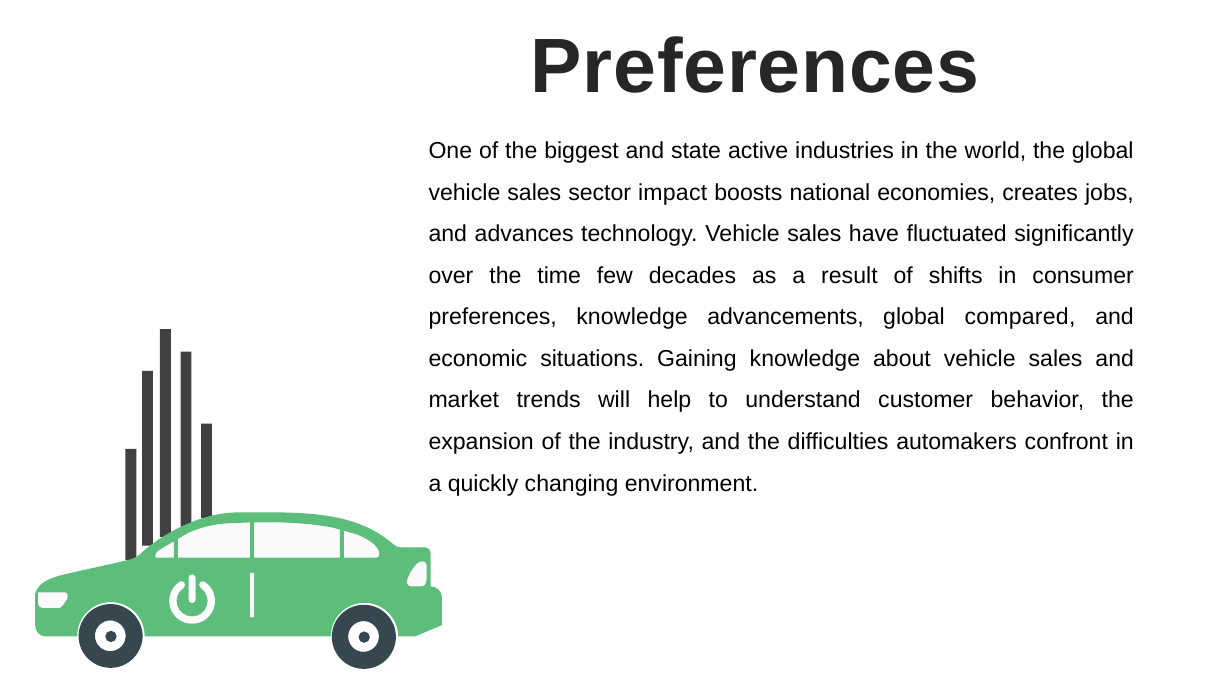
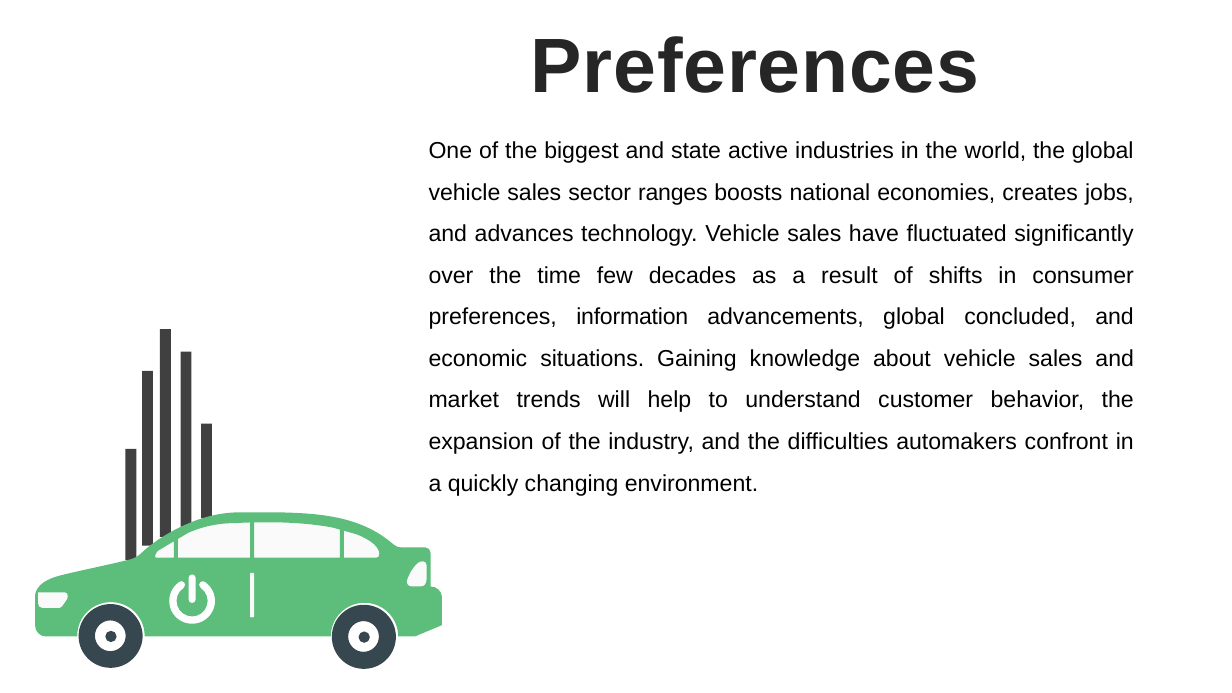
impact: impact -> ranges
preferences knowledge: knowledge -> information
compared: compared -> concluded
